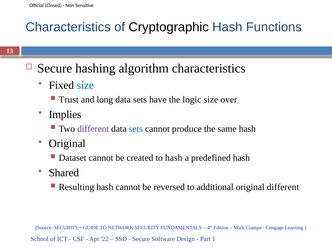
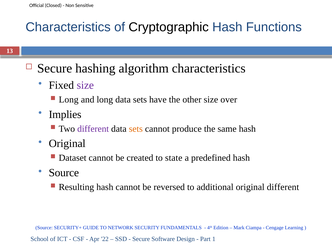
size at (85, 85) colour: blue -> purple
Trust at (69, 100): Trust -> Long
logic: logic -> other
sets at (136, 129) colour: blue -> orange
to hash: hash -> state
Shared at (64, 173): Shared -> Source
